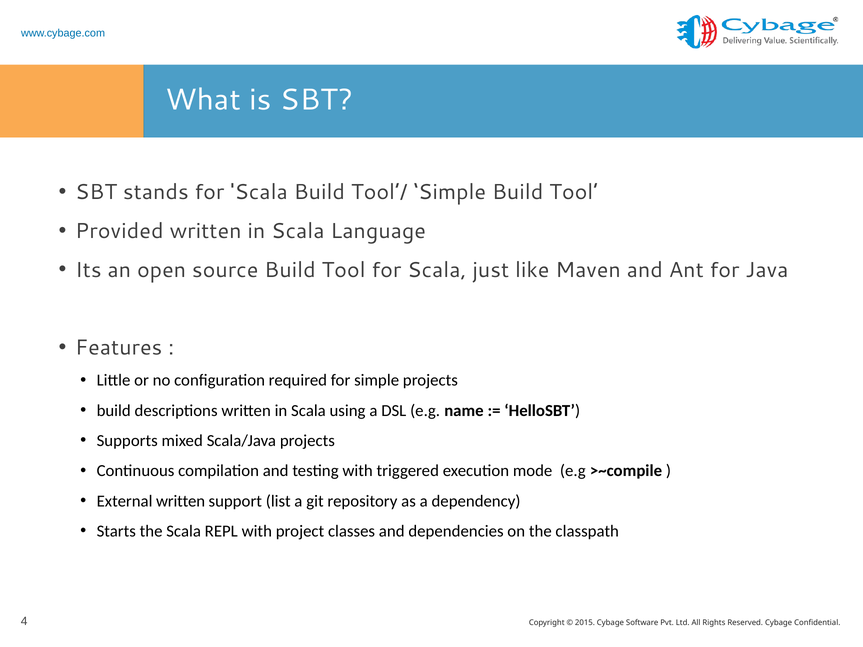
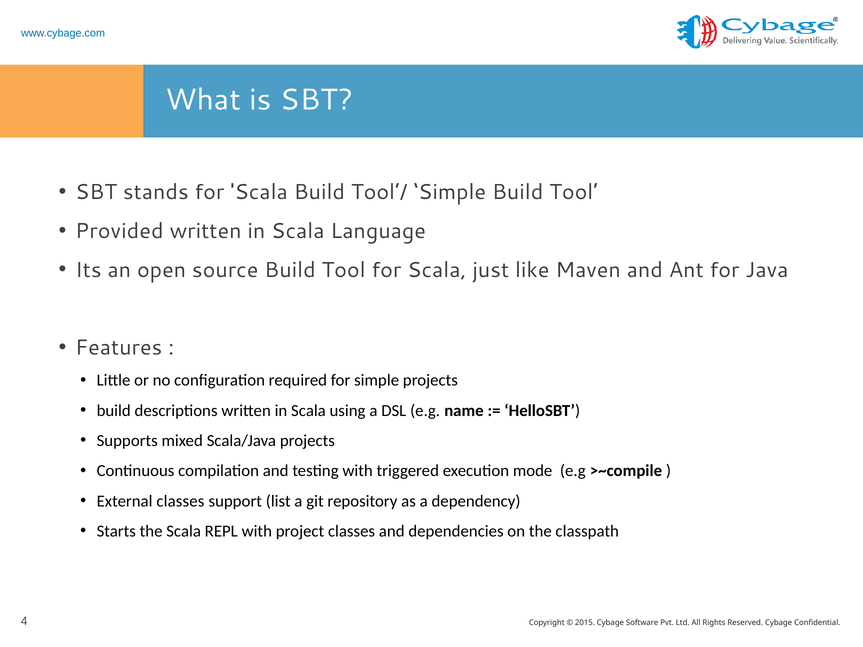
External written: written -> classes
